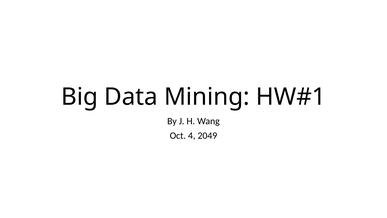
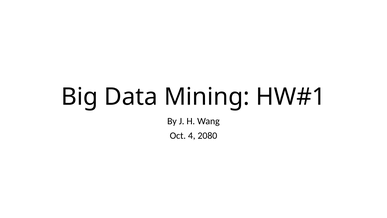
2049: 2049 -> 2080
